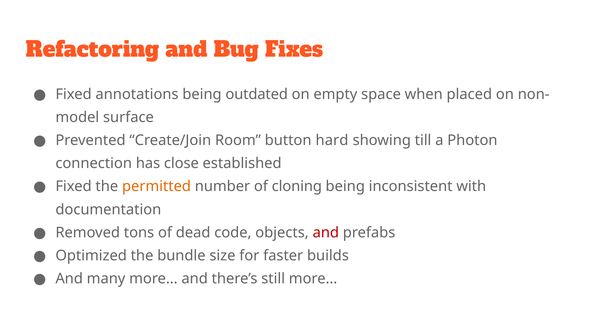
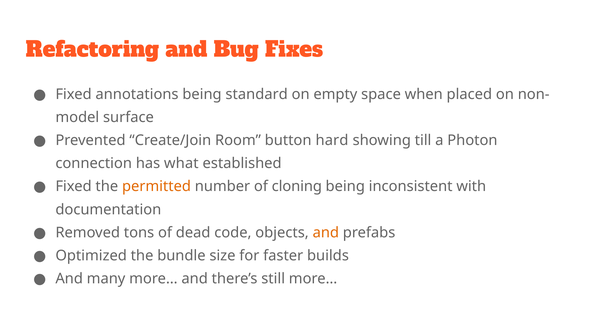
outdated: outdated -> standard
close: close -> what
and at (326, 232) colour: red -> orange
